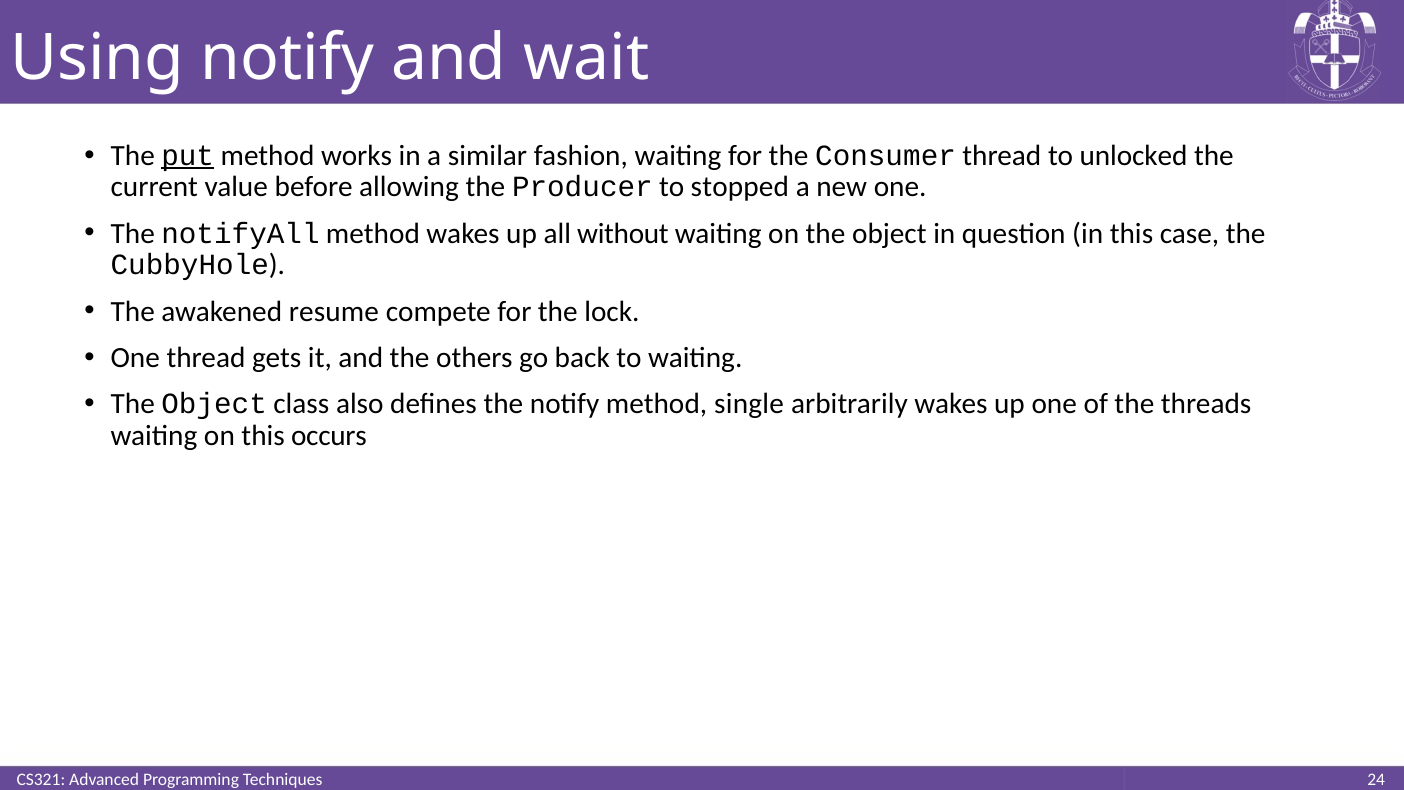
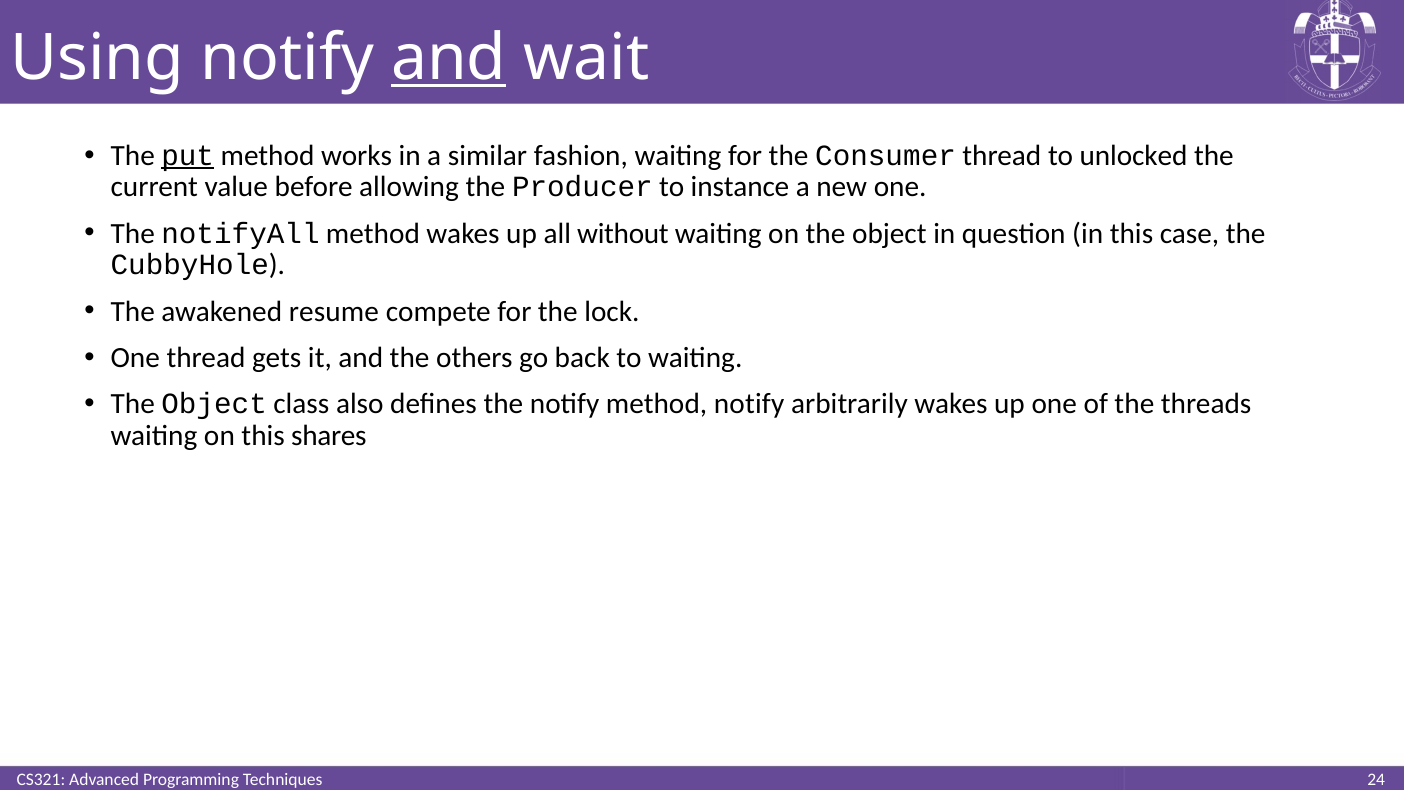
and at (449, 58) underline: none -> present
stopped: stopped -> instance
method single: single -> notify
occurs: occurs -> shares
